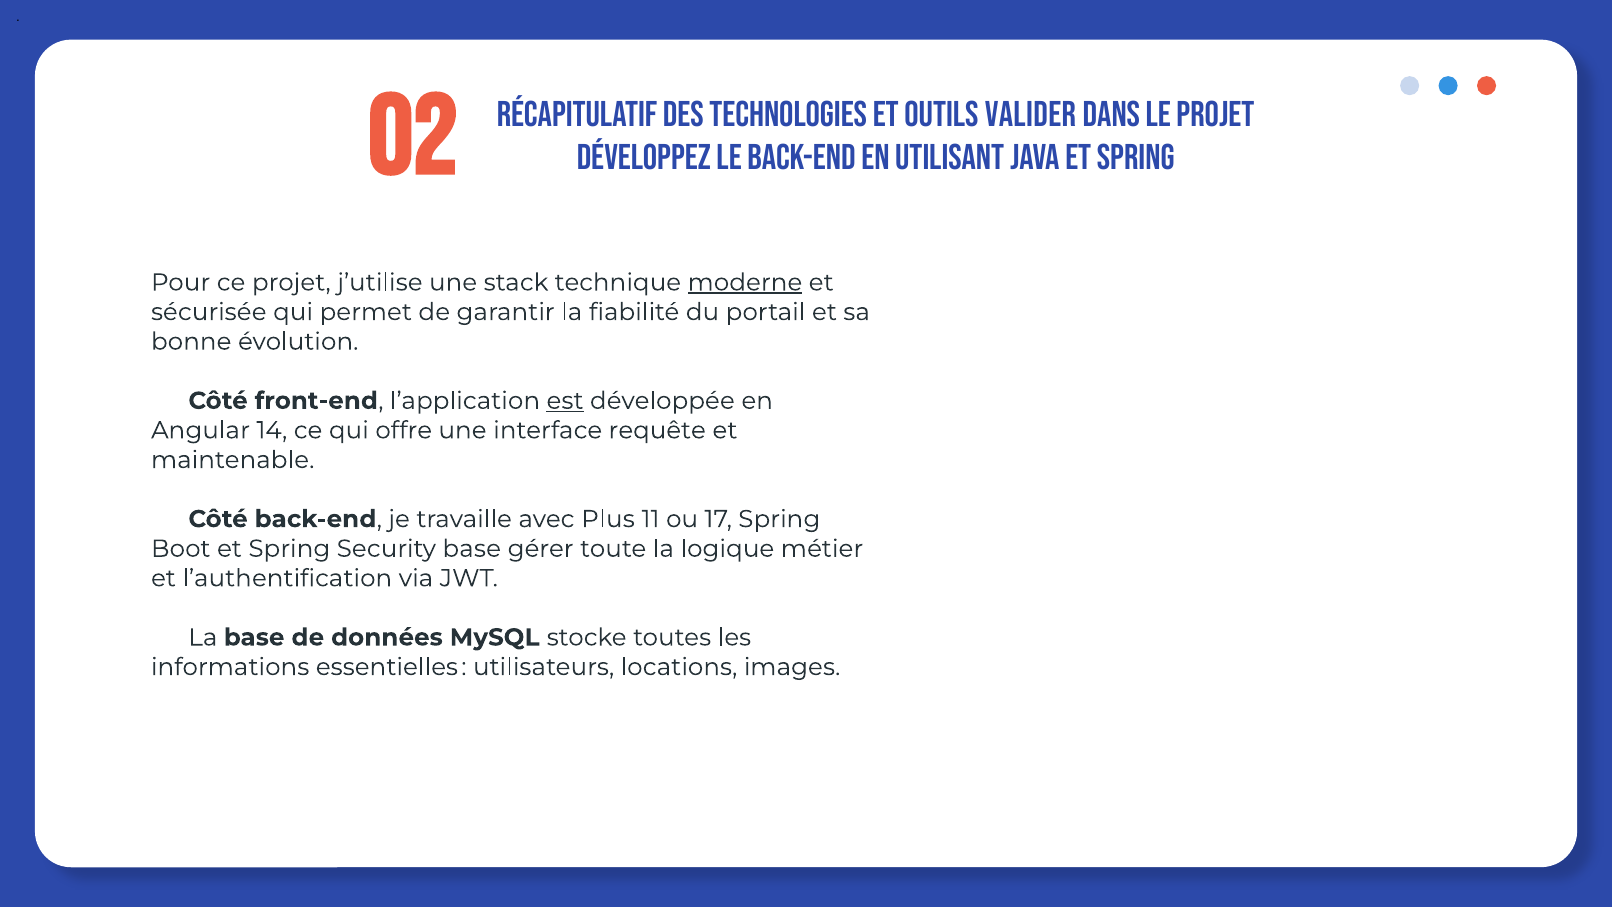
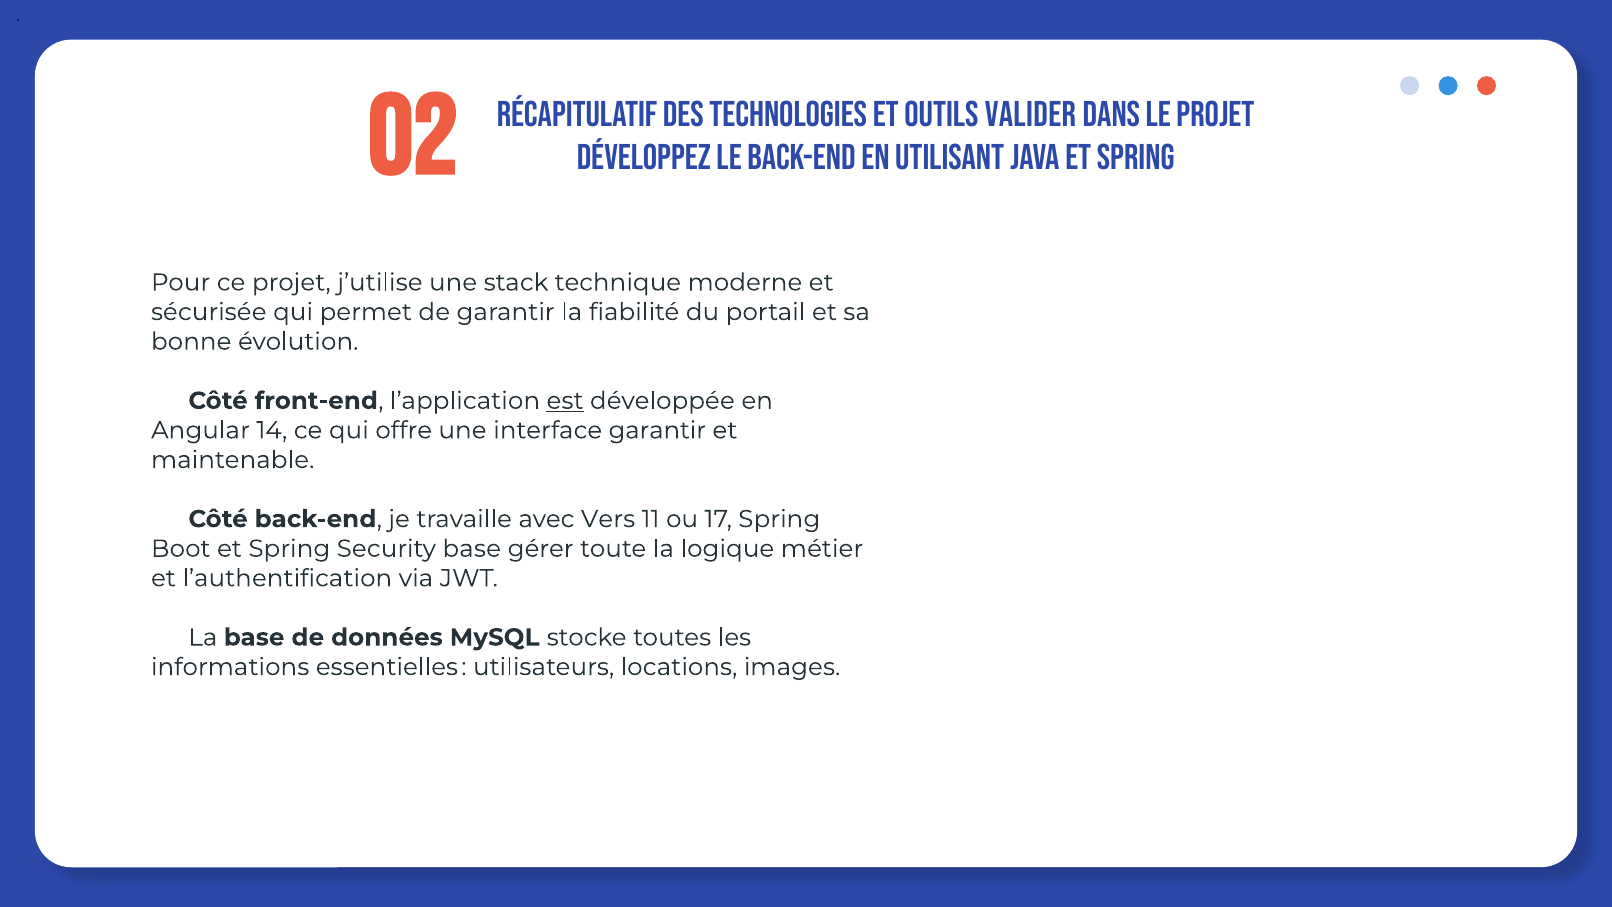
moderne underline: present -> none
interface requête: requête -> garantir
Plus: Plus -> Vers
